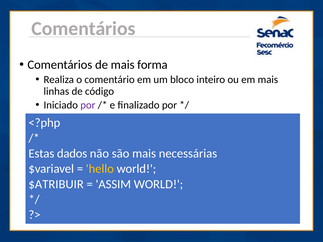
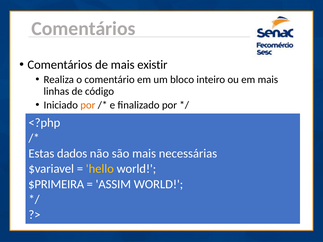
forma: forma -> existir
por at (88, 105) colour: purple -> orange
$ATRIBUIR: $ATRIBUIR -> $PRIMEIRA
